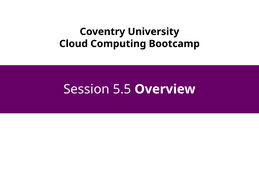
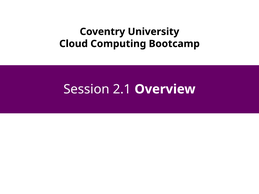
5.5: 5.5 -> 2.1
